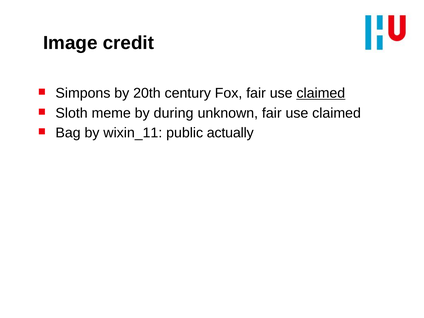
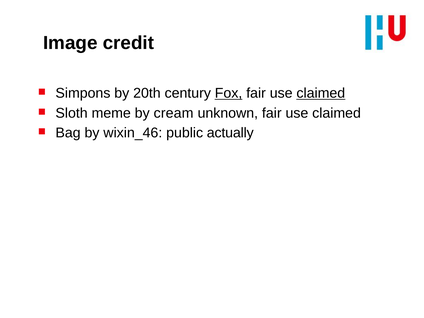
Fox underline: none -> present
during: during -> cream
wixin_11: wixin_11 -> wixin_46
